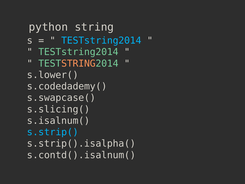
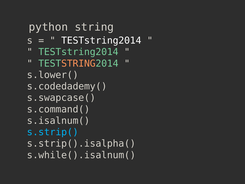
TESTstring2014 at (101, 40) colour: light blue -> white
s.slicing(: s.slicing( -> s.command(
s.contd().isalnum(: s.contd().isalnum( -> s.while().isalnum(
